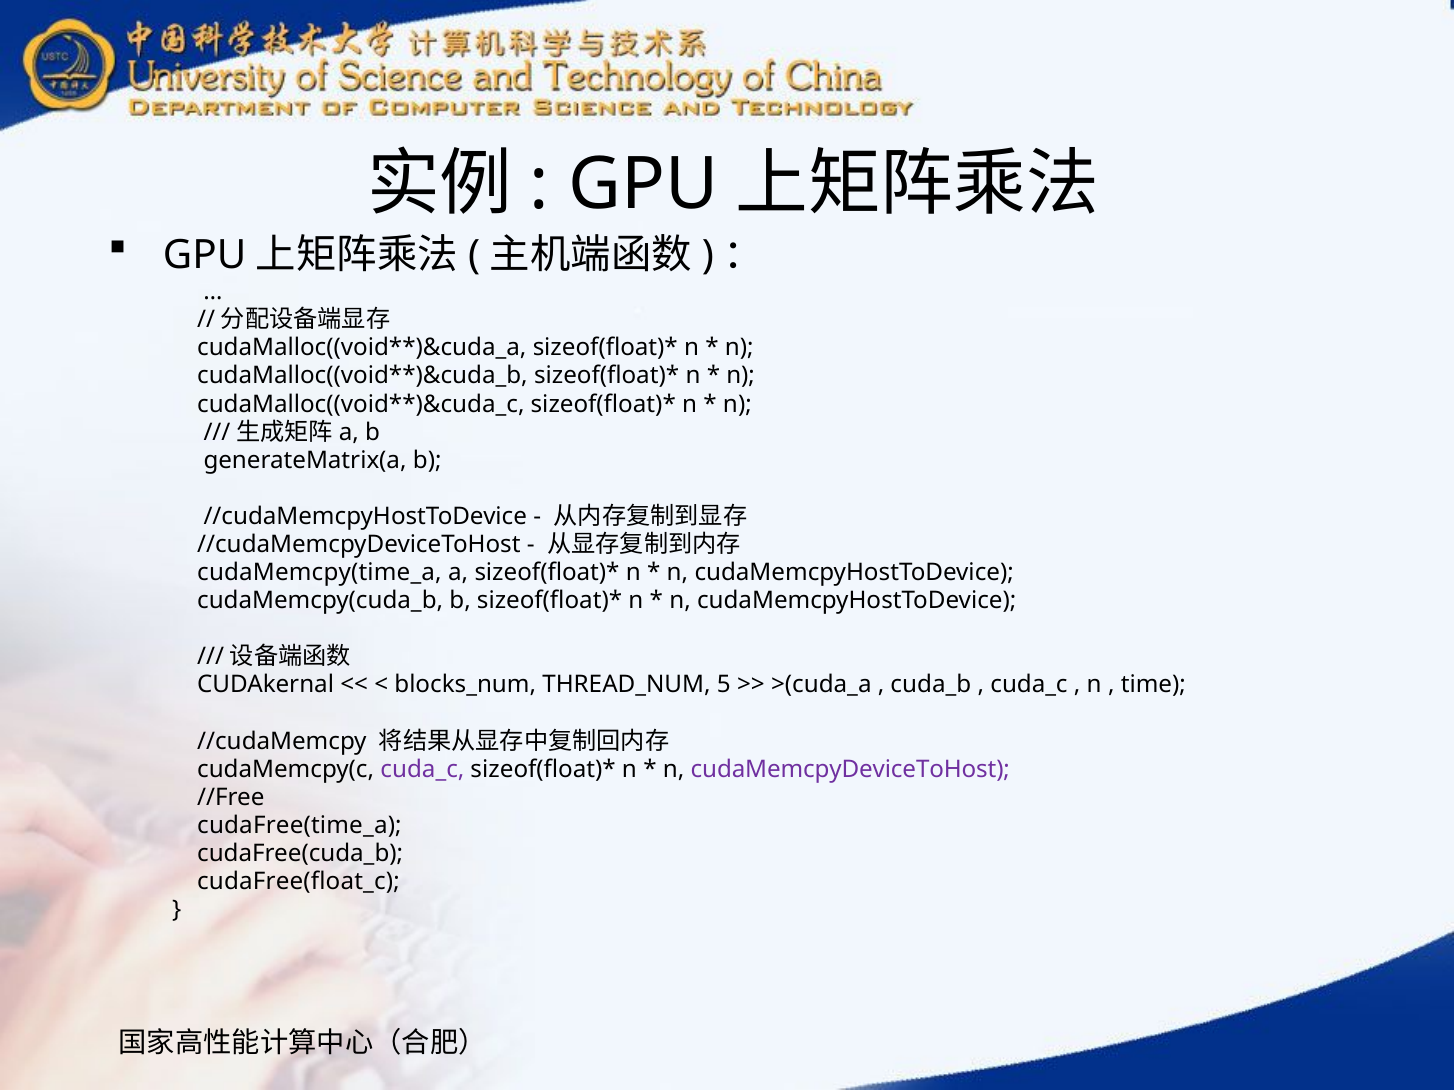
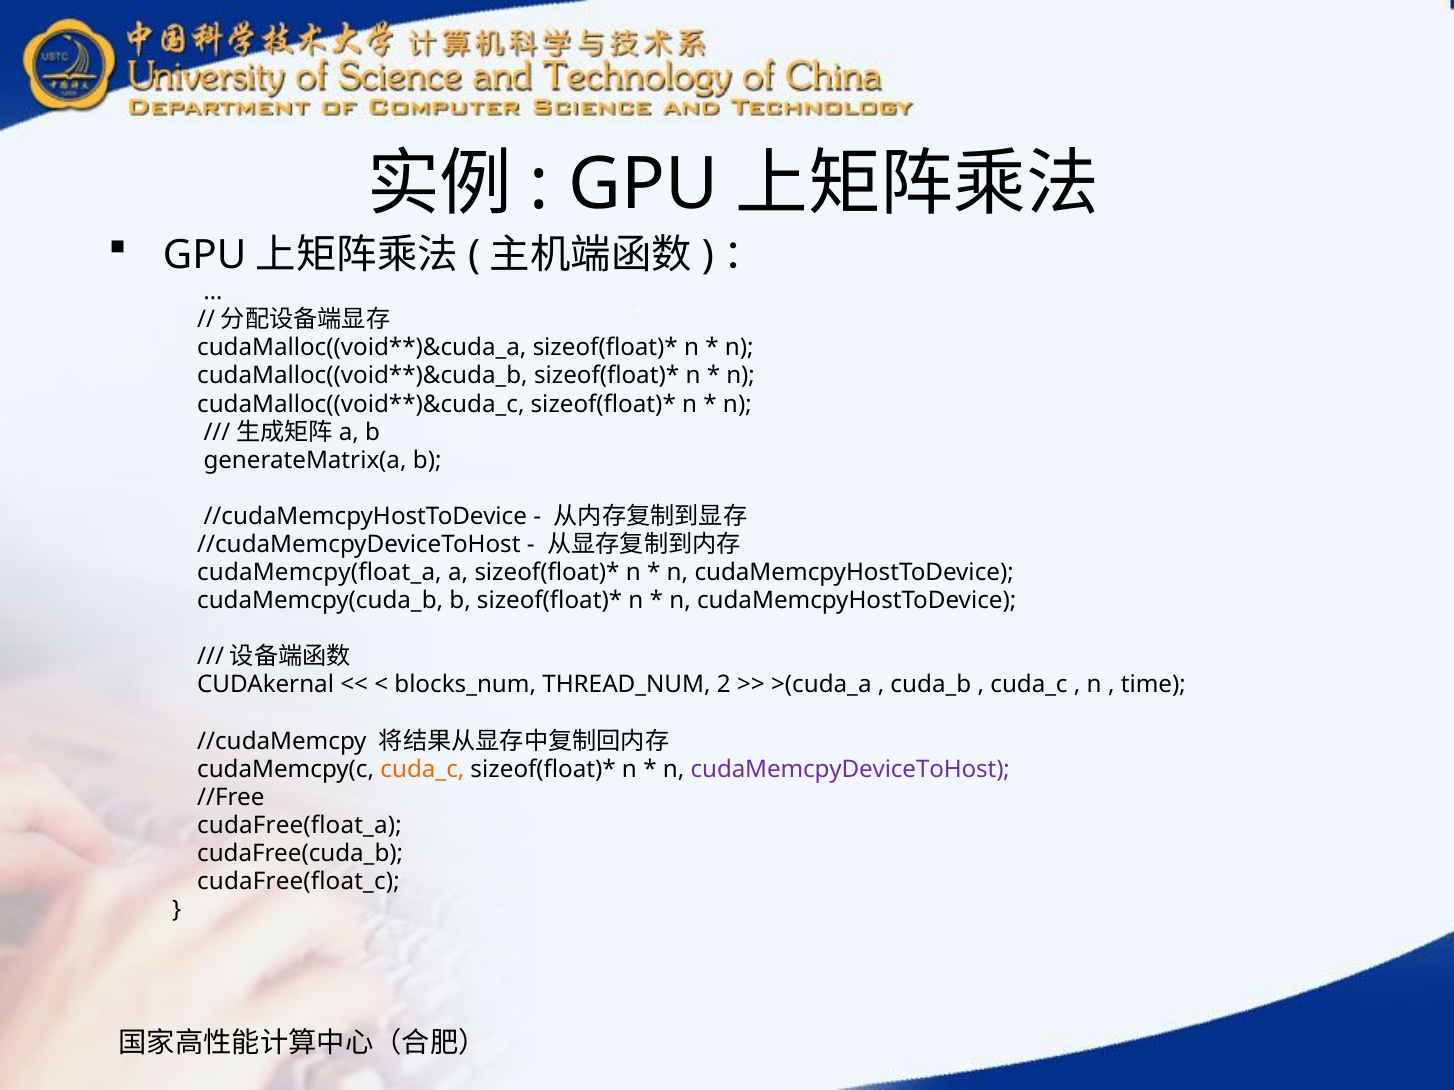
cudaMemcpy(time_a: cudaMemcpy(time_a -> cudaMemcpy(float_a
5: 5 -> 2
cuda_c at (422, 770) colour: purple -> orange
cudaFree(time_a: cudaFree(time_a -> cudaFree(float_a
